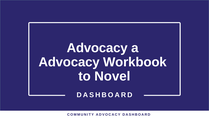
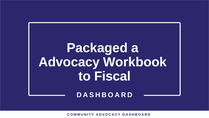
Advocacy at (97, 48): Advocacy -> Packaged
Novel: Novel -> Fiscal
